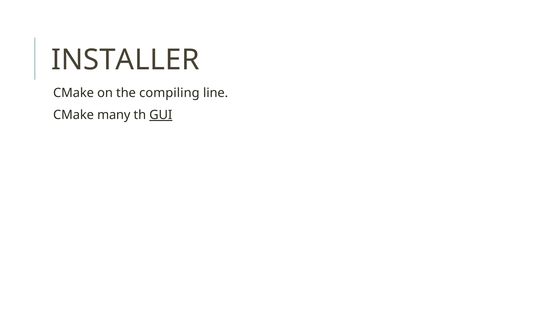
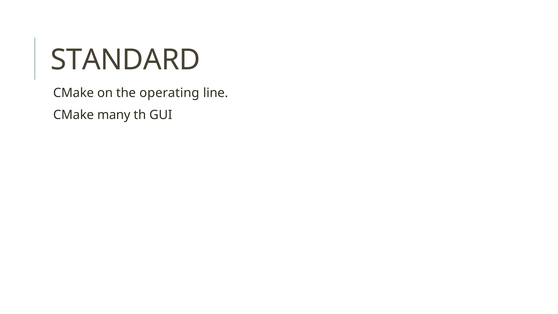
INSTALLER: INSTALLER -> STANDARD
compiling: compiling -> operating
GUI underline: present -> none
